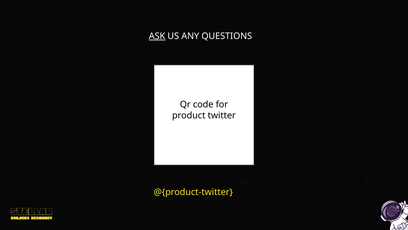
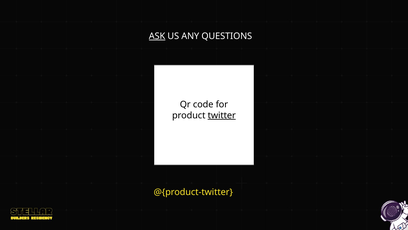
twitter underline: none -> present
